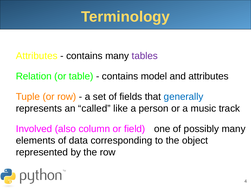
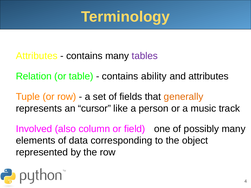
model: model -> ability
generally colour: blue -> orange
called: called -> cursor
